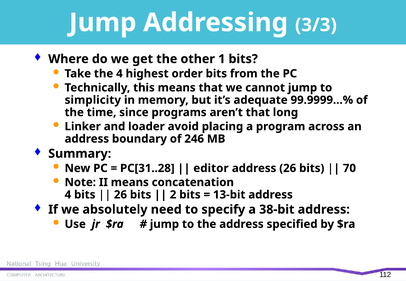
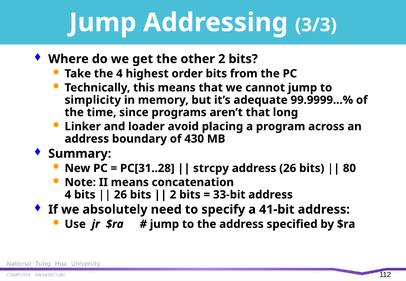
other 1: 1 -> 2
246: 246 -> 430
editor: editor -> strcpy
70: 70 -> 80
13-bit: 13-bit -> 33-bit
38-bit: 38-bit -> 41-bit
